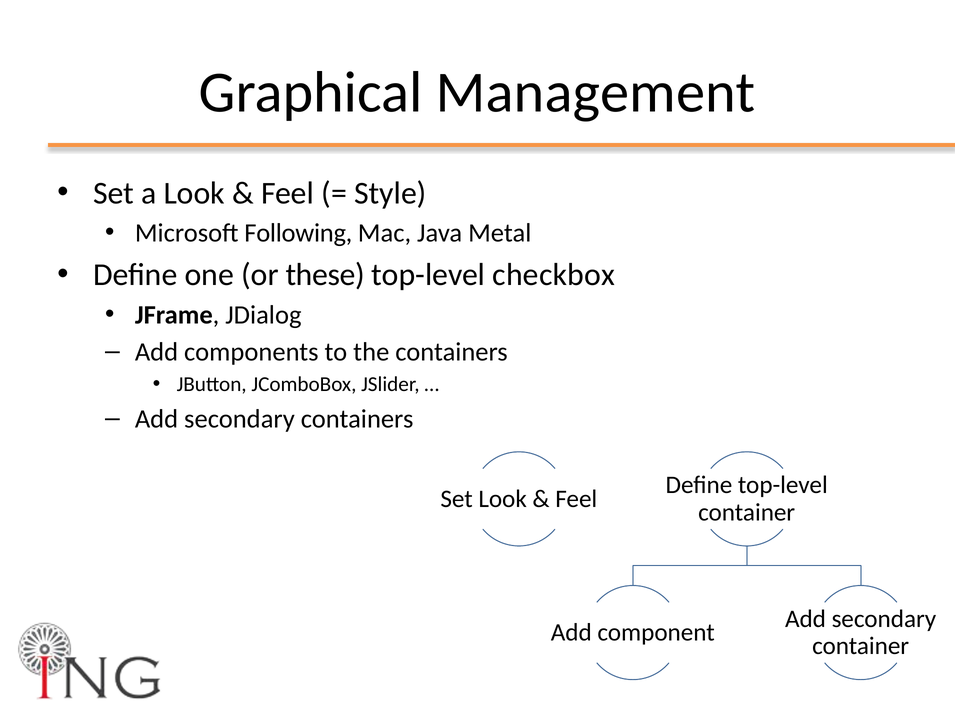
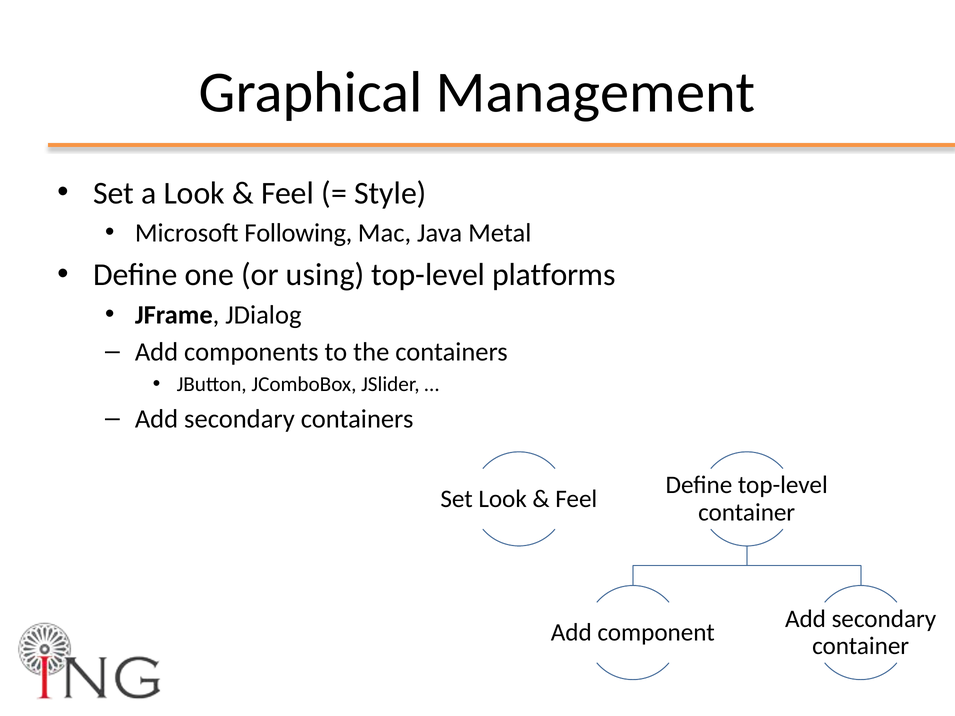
these: these -> using
checkbox: checkbox -> platforms
